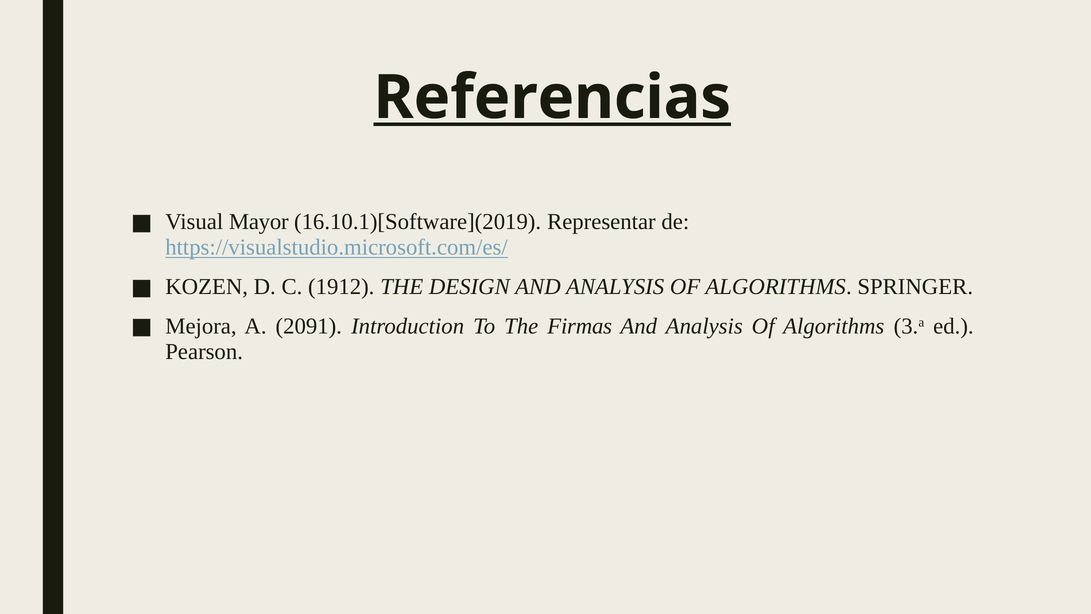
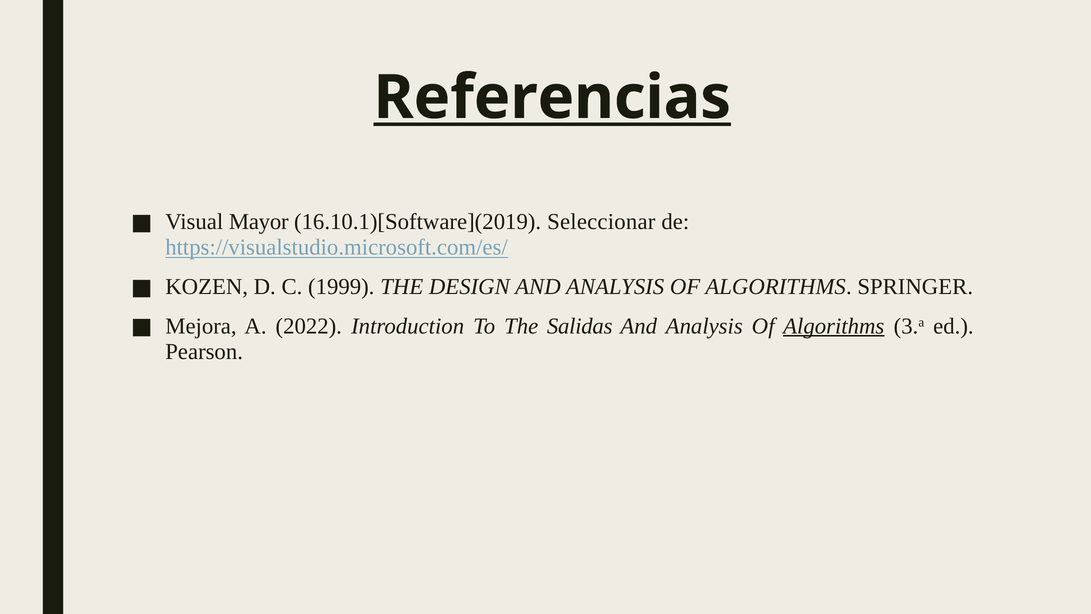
Representar: Representar -> Seleccionar
1912: 1912 -> 1999
2091: 2091 -> 2022
Firmas: Firmas -> Salidas
Algorithms at (834, 326) underline: none -> present
